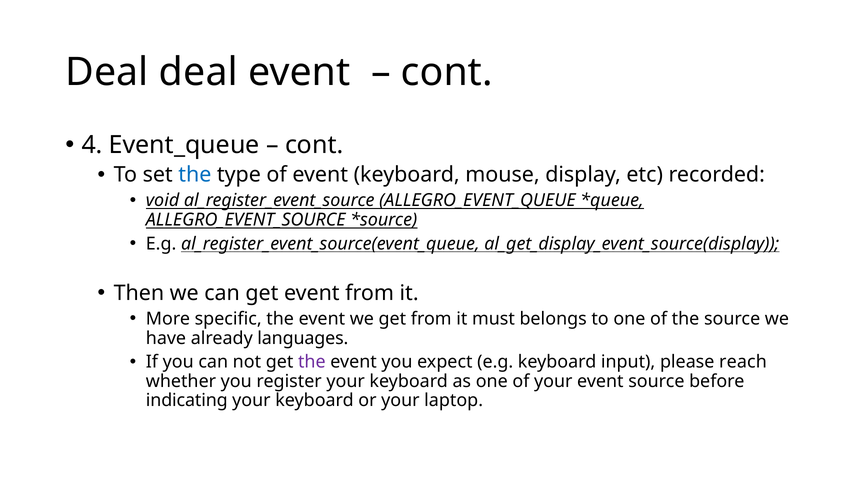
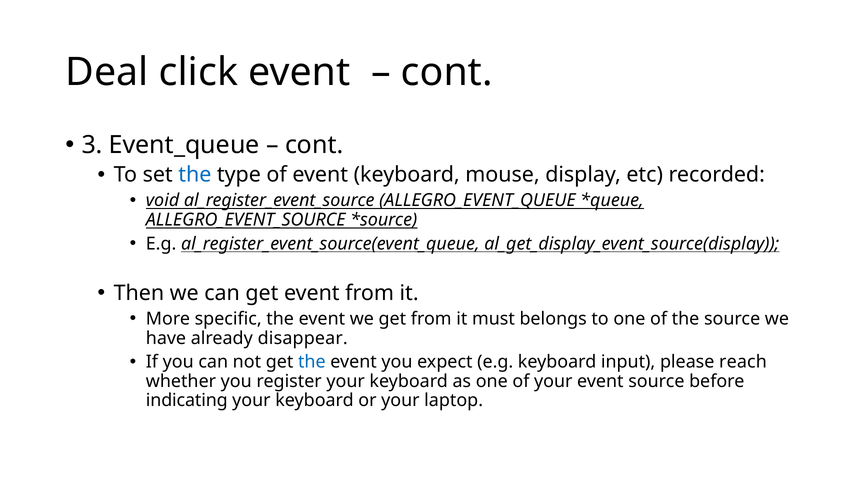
Deal deal: deal -> click
4: 4 -> 3
languages: languages -> disappear
the at (312, 362) colour: purple -> blue
